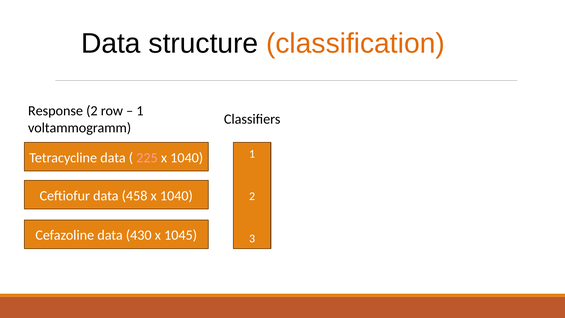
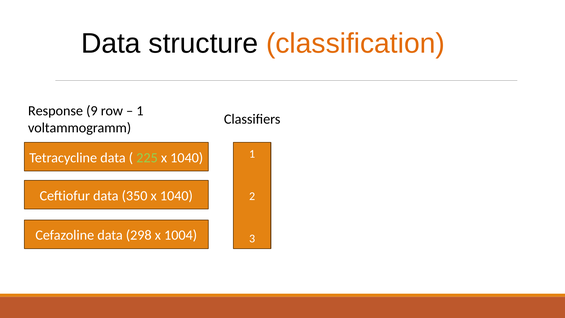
Response 2: 2 -> 9
225 colour: pink -> light green
458: 458 -> 350
430: 430 -> 298
1045: 1045 -> 1004
